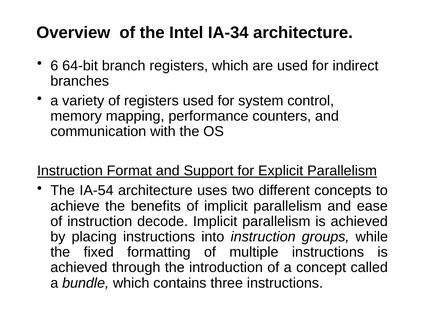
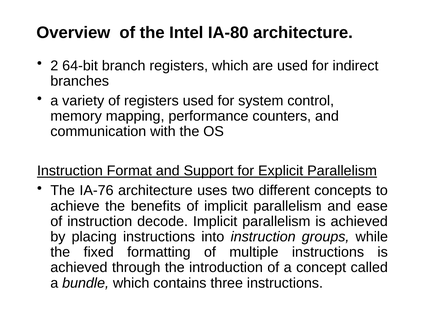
IA-34: IA-34 -> IA-80
6: 6 -> 2
IA-54: IA-54 -> IA-76
